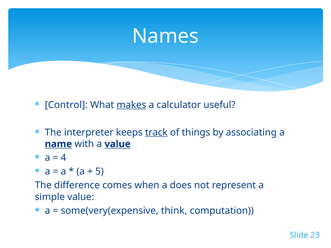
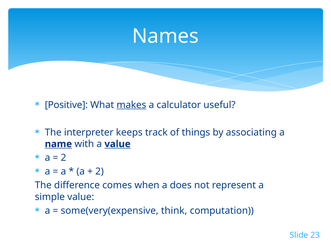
Control: Control -> Positive
track underline: present -> none
4 at (63, 158): 4 -> 2
5 at (100, 172): 5 -> 2
